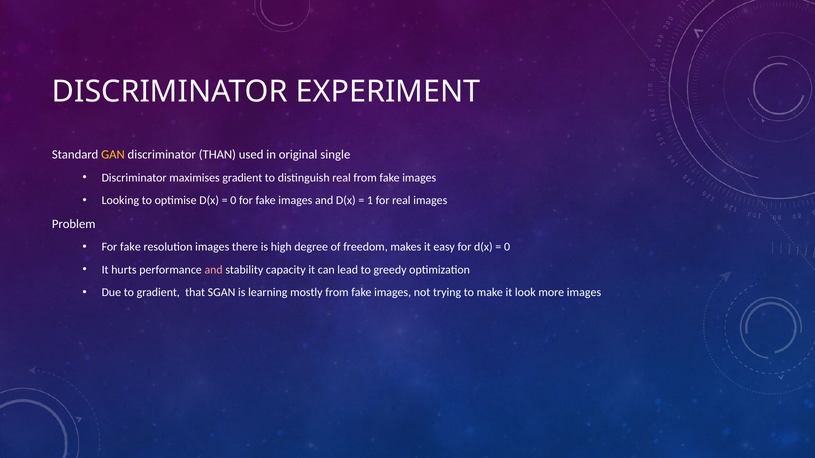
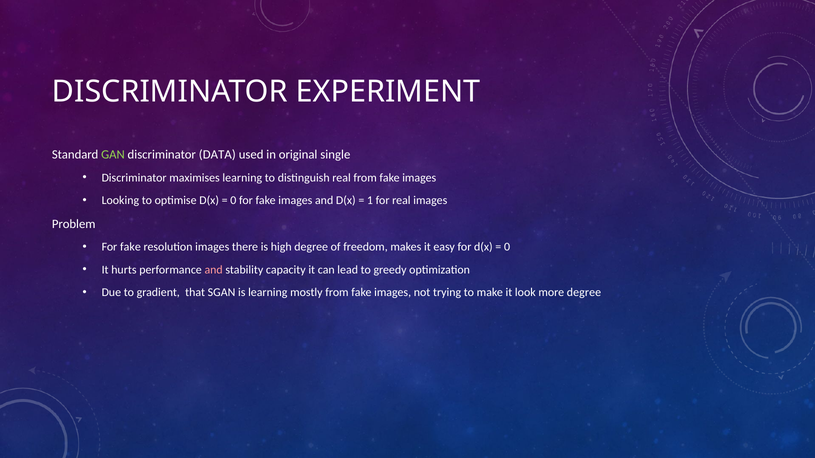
GAN colour: yellow -> light green
THAN: THAN -> DATA
maximises gradient: gradient -> learning
more images: images -> degree
